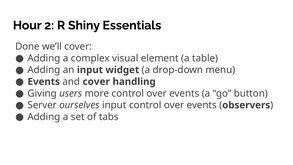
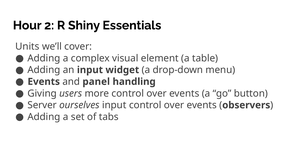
Done: Done -> Units
and cover: cover -> panel
